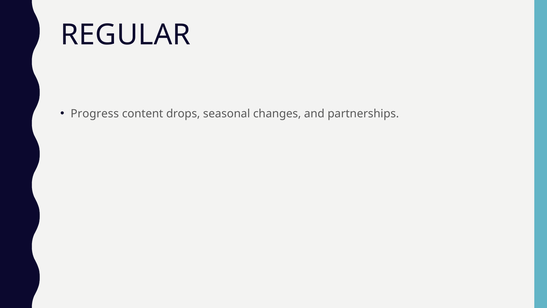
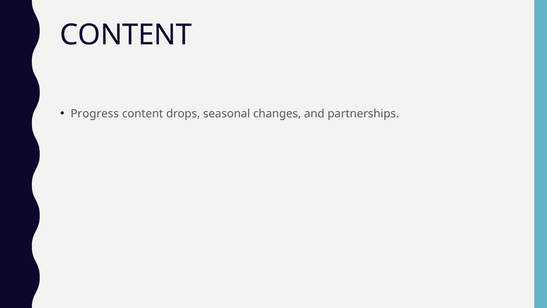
REGULAR at (126, 35): REGULAR -> CONTENT
